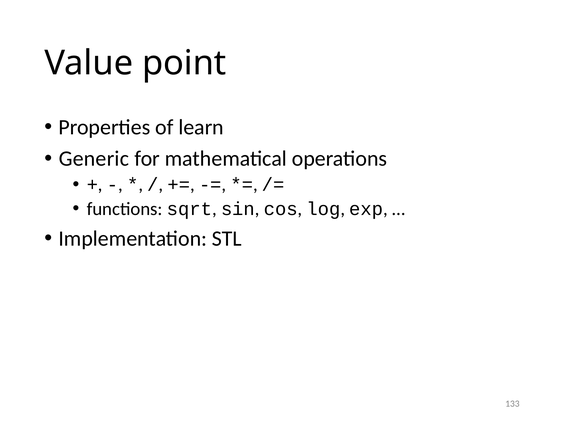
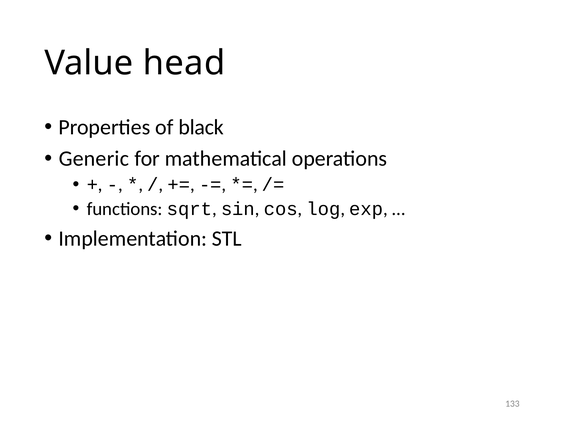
point: point -> head
learn: learn -> black
